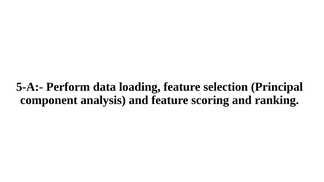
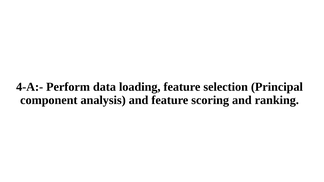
5-A:-: 5-A:- -> 4-A:-
